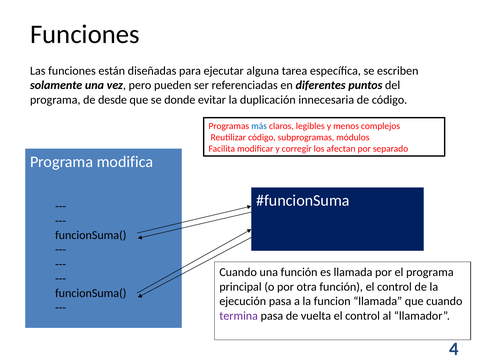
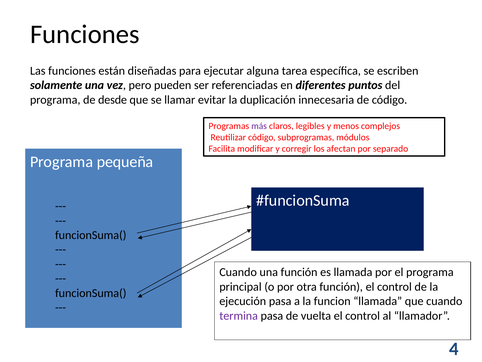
donde: donde -> llamar
más colour: blue -> purple
modifica: modifica -> pequeña
